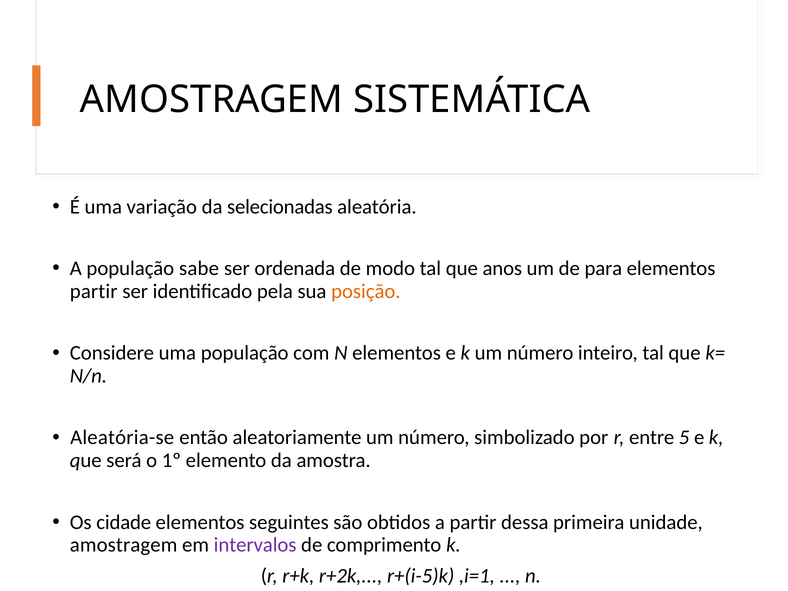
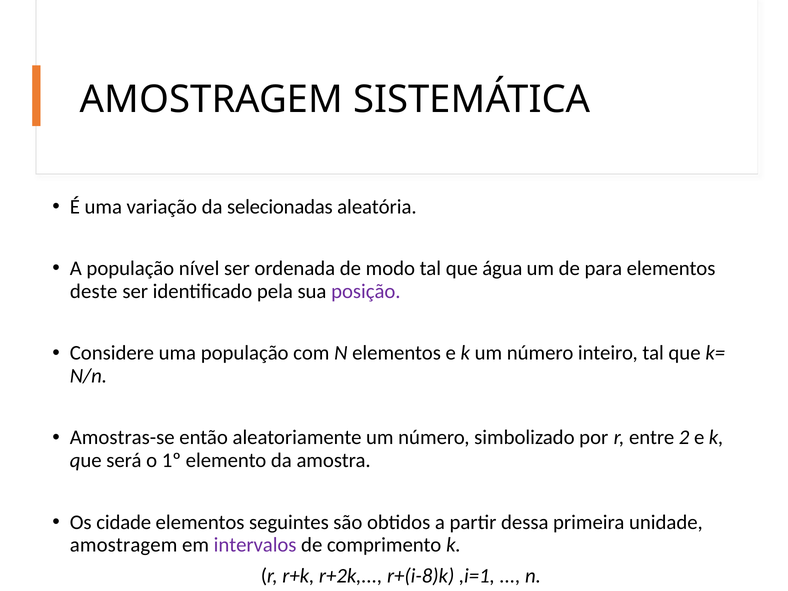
sabe: sabe -> nível
anos: anos -> água
partir at (94, 291): partir -> deste
posição colour: orange -> purple
Aleatória-se: Aleatória-se -> Amostras-se
5: 5 -> 2
r+(i-5)k: r+(i-5)k -> r+(i-8)k
